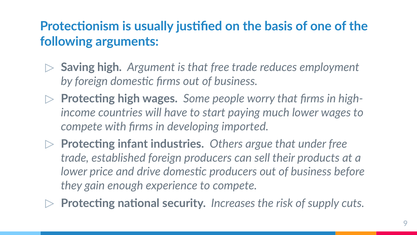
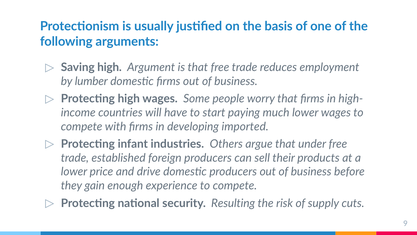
by foreign: foreign -> lumber
Increases: Increases -> Resulting
